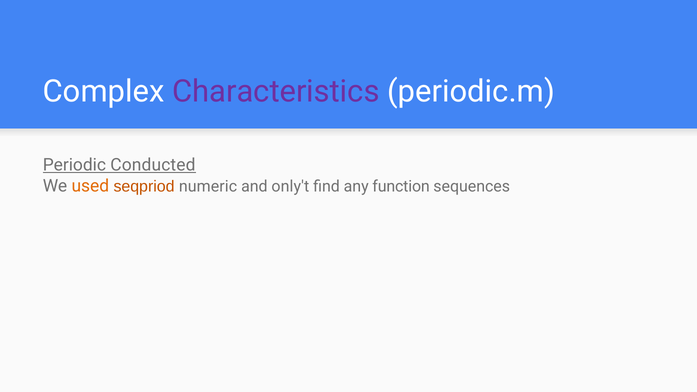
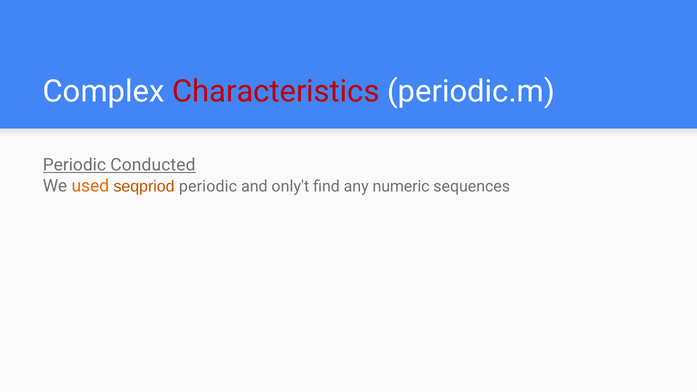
Characteristics colour: purple -> red
seqpriod numeric: numeric -> periodic
function: function -> numeric
